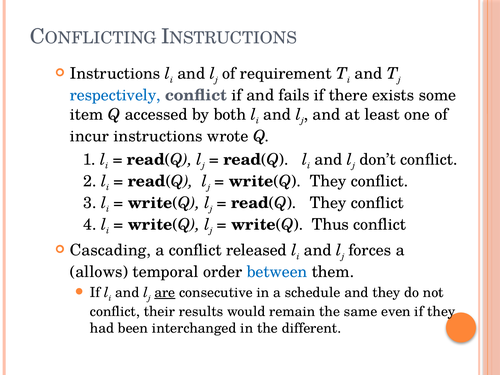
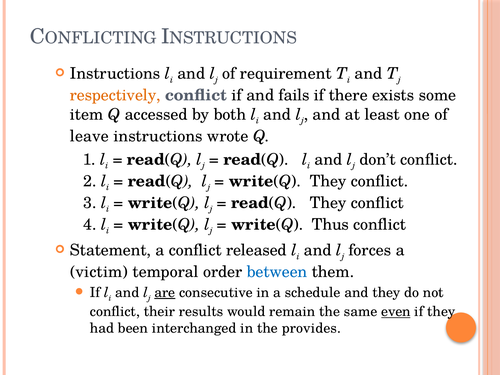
respectively colour: blue -> orange
incur: incur -> leave
Cascading: Cascading -> Statement
allows: allows -> victim
even underline: none -> present
different: different -> provides
